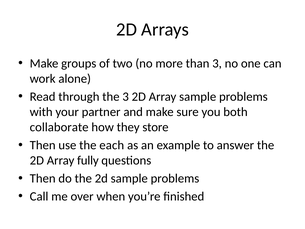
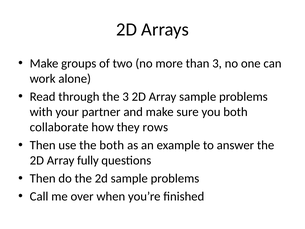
store: store -> rows
the each: each -> both
